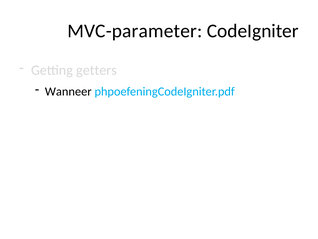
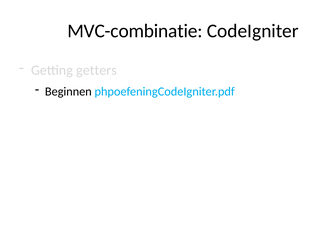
MVC-parameter: MVC-parameter -> MVC-combinatie
Wanneer: Wanneer -> Beginnen
